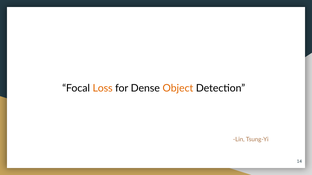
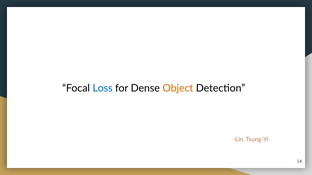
Loss colour: orange -> blue
